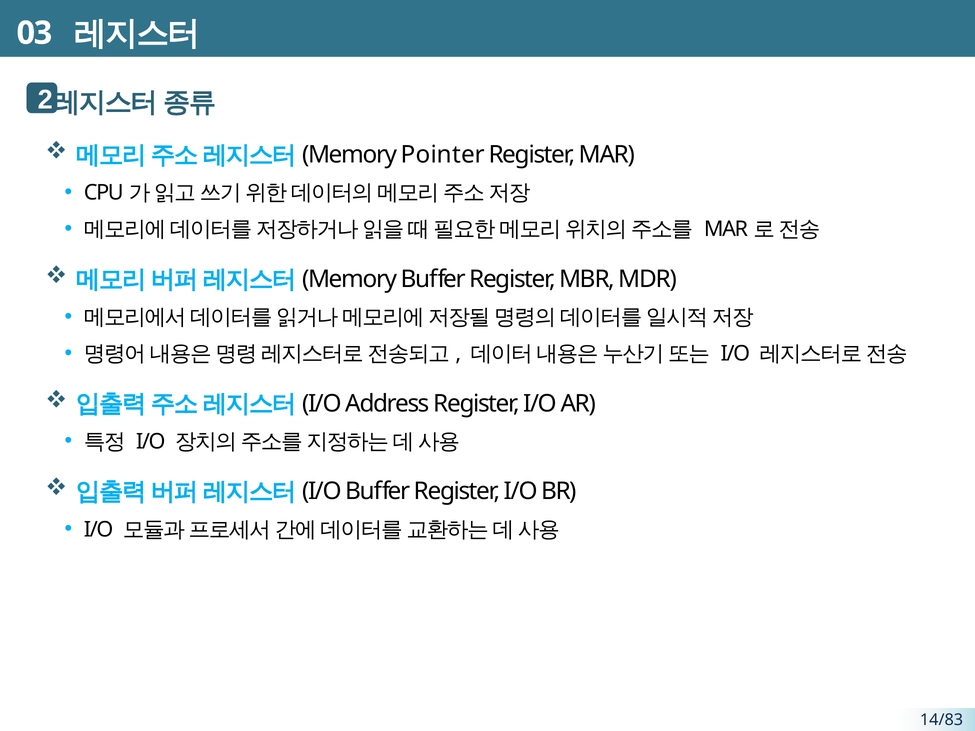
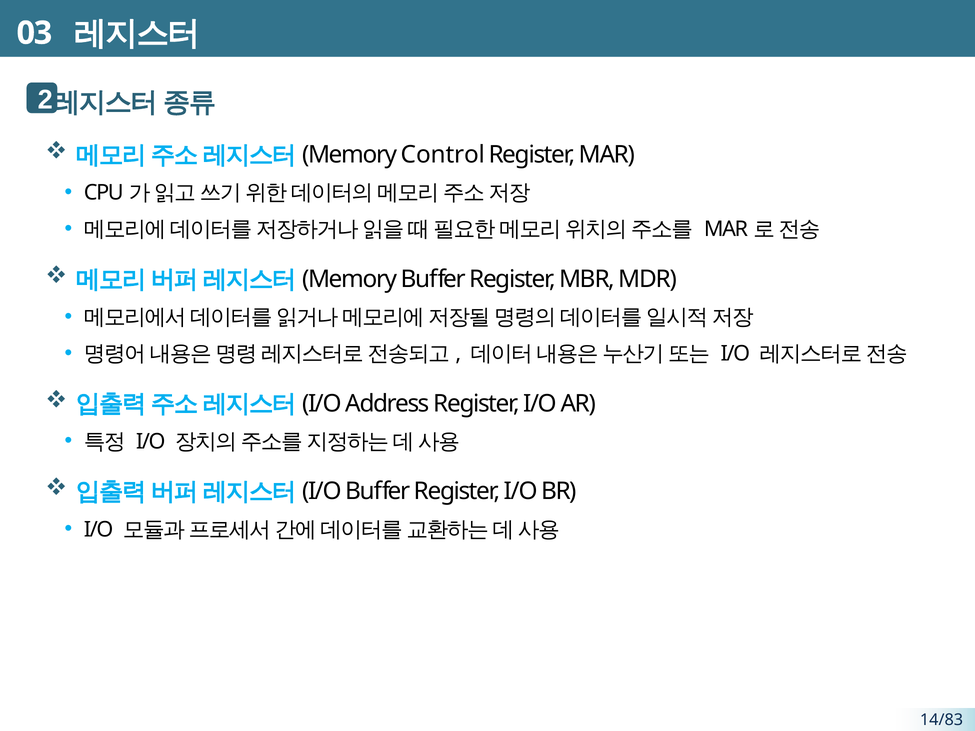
Pointer: Pointer -> Control
